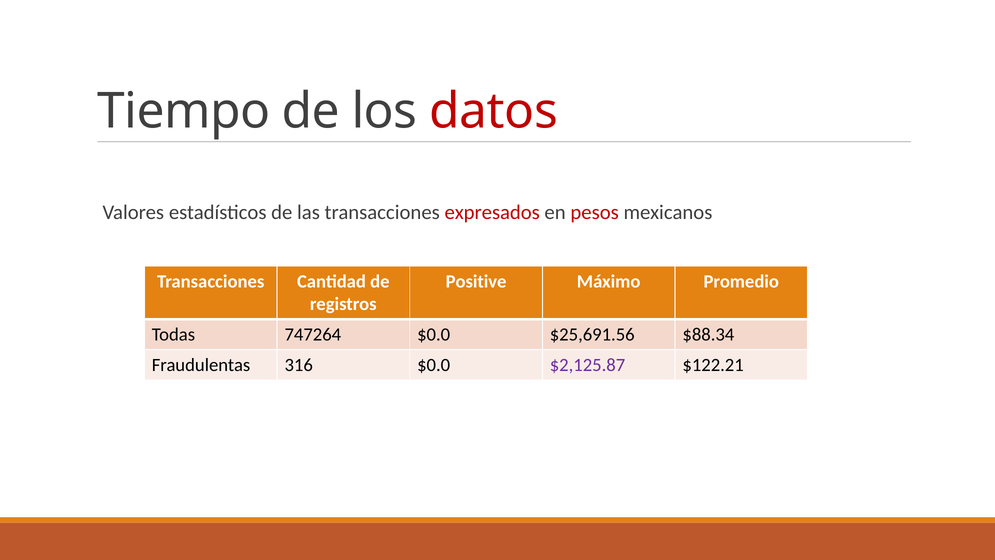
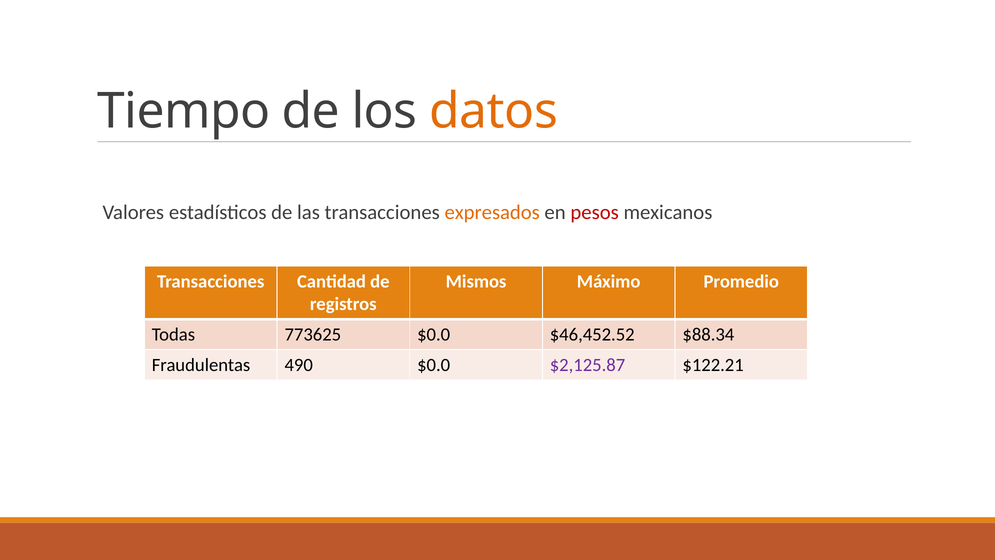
datos colour: red -> orange
expresados colour: red -> orange
Positive: Positive -> Mismos
747264: 747264 -> 773625
$25,691.56: $25,691.56 -> $46,452.52
316: 316 -> 490
